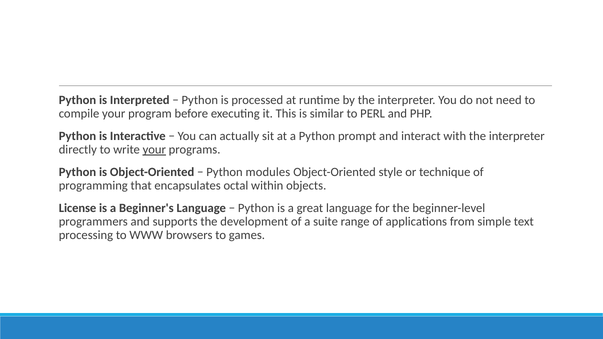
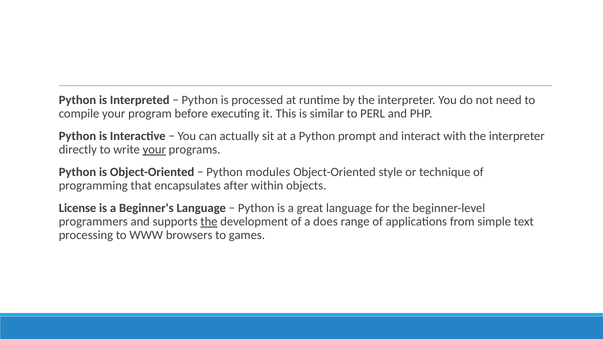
octal: octal -> after
the at (209, 222) underline: none -> present
suite: suite -> does
